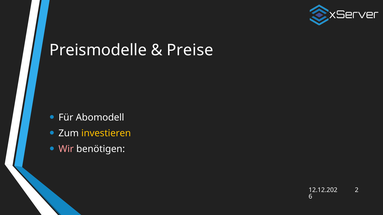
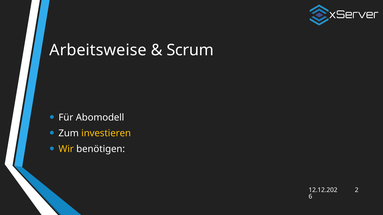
Preismodelle: Preismodelle -> Arbeitsweise
Preise: Preise -> Scrum
Wir colour: pink -> yellow
